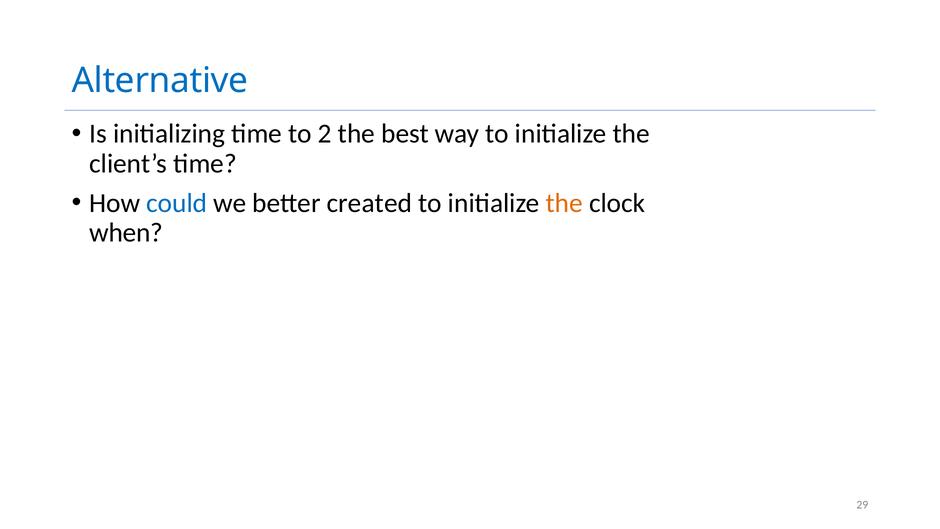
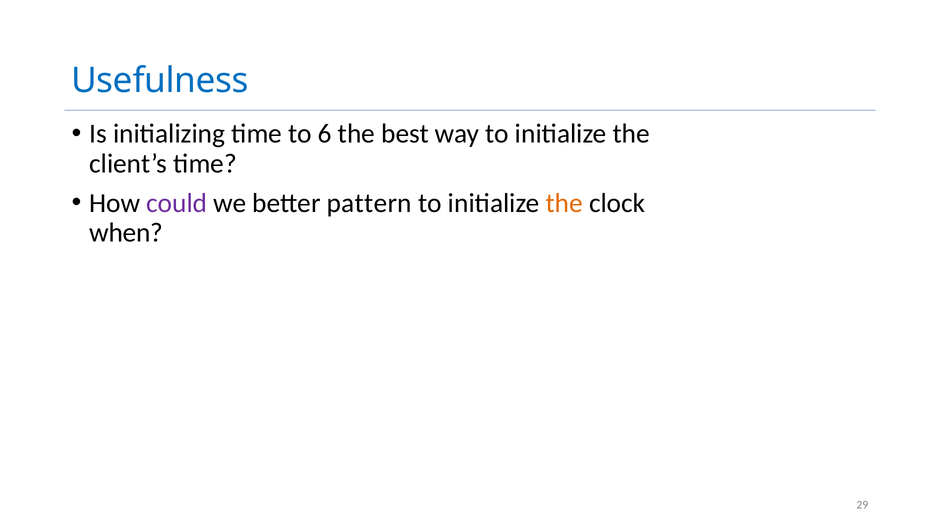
Alternative: Alternative -> Usefulness
2: 2 -> 6
could colour: blue -> purple
created: created -> pattern
